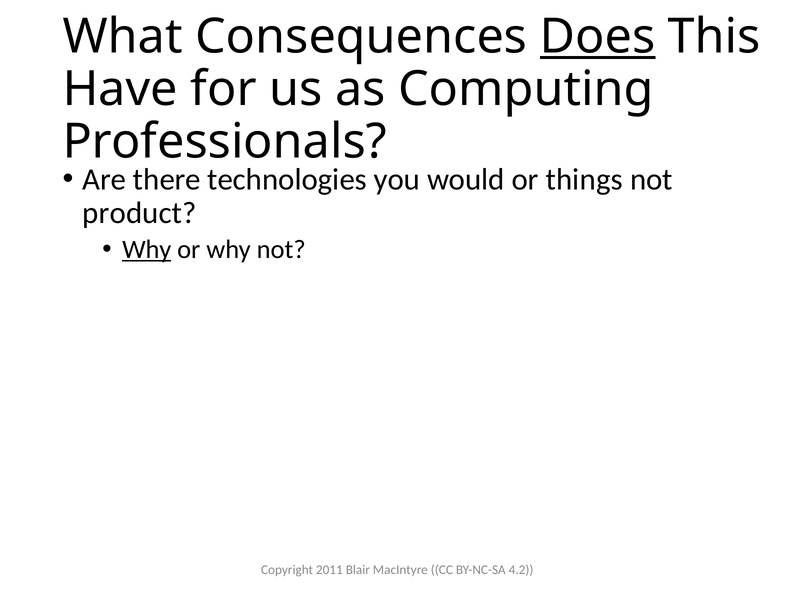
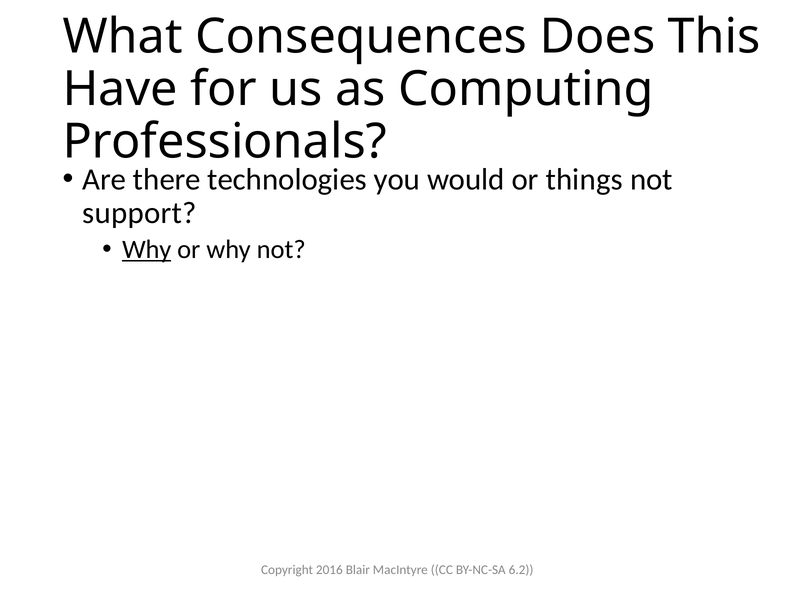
Does underline: present -> none
product: product -> support
2011: 2011 -> 2016
4.2: 4.2 -> 6.2
